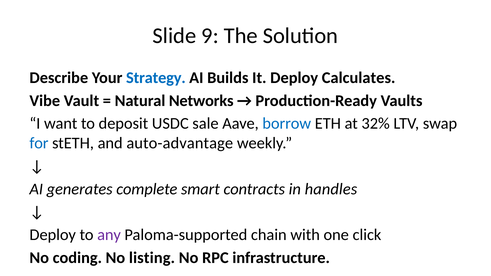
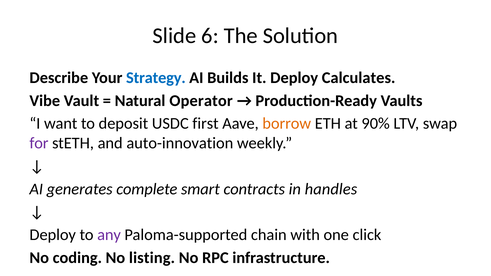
9: 9 -> 6
Networks: Networks -> Operator
sale: sale -> first
borrow colour: blue -> orange
32%: 32% -> 90%
for colour: blue -> purple
auto-advantage: auto-advantage -> auto-innovation
